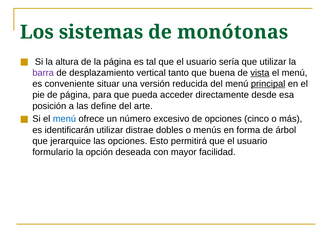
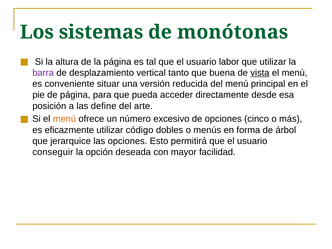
sería: sería -> labor
principal underline: present -> none
menú at (64, 119) colour: blue -> orange
identificarán: identificarán -> eficazmente
distrae: distrae -> código
formulario: formulario -> conseguir
